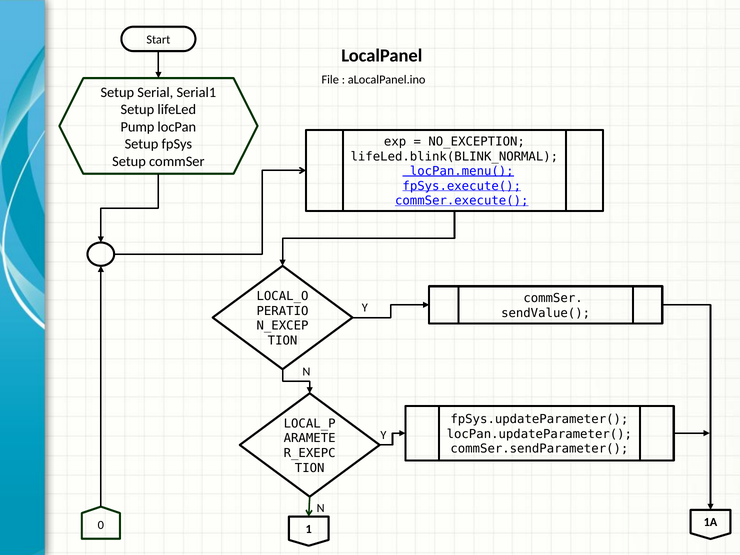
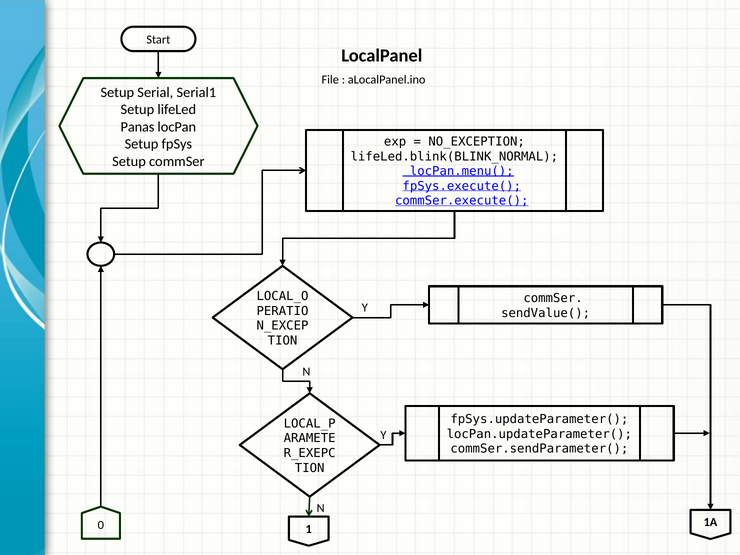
Pump: Pump -> Panas
